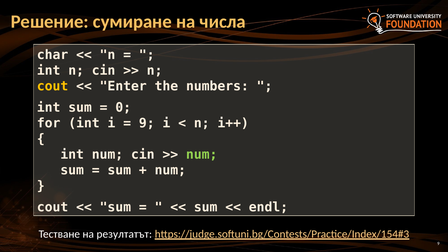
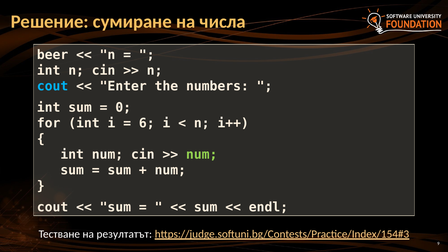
char: char -> beer
cout at (53, 86) colour: yellow -> light blue
9 at (147, 123): 9 -> 6
